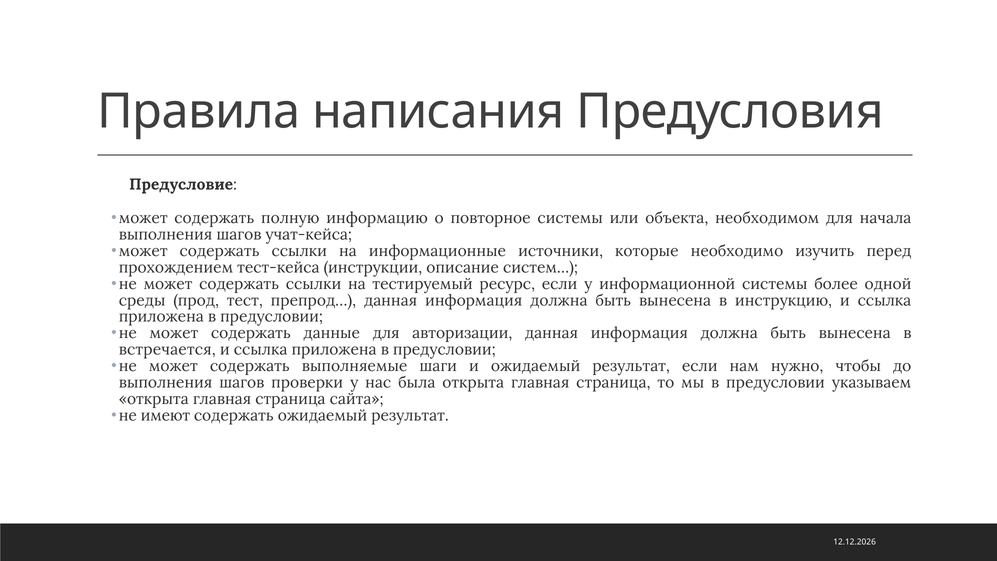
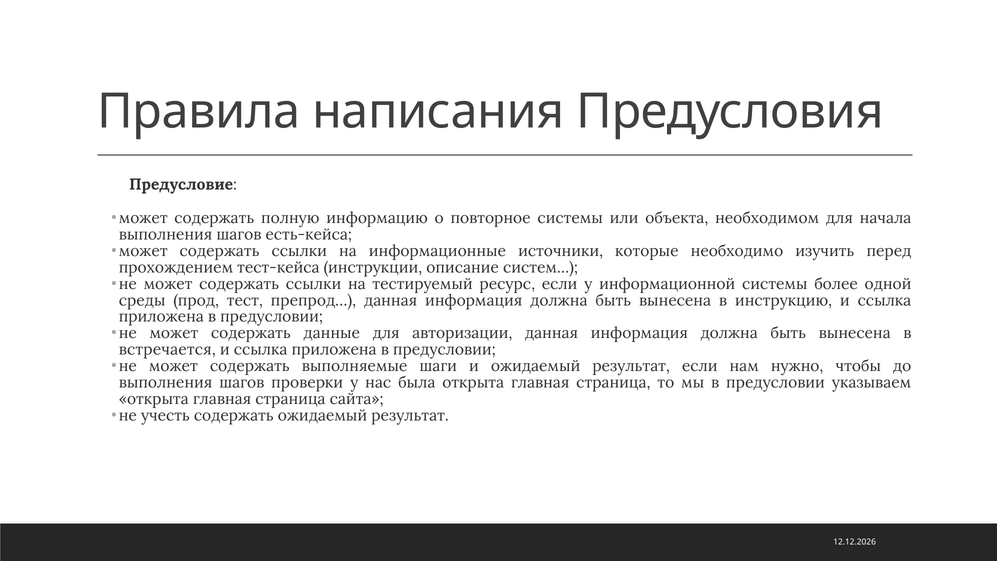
учат-кейса: учат-кейса -> есть-кейса
имеют: имеют -> учесть
